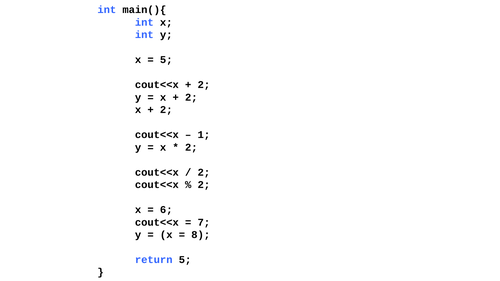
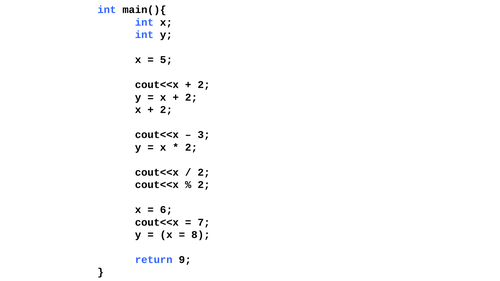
1: 1 -> 3
return 5: 5 -> 9
